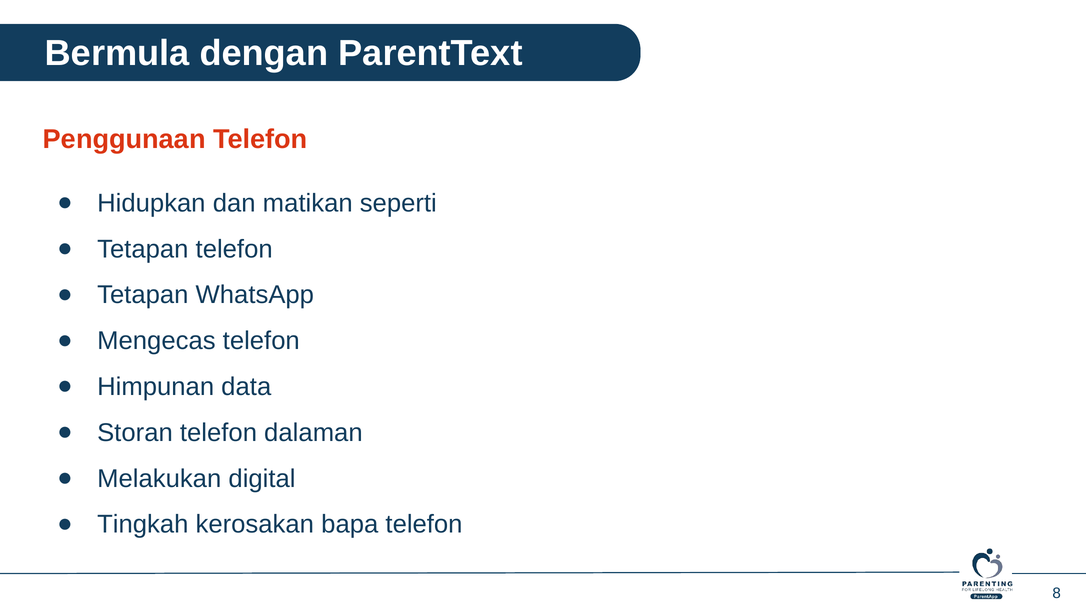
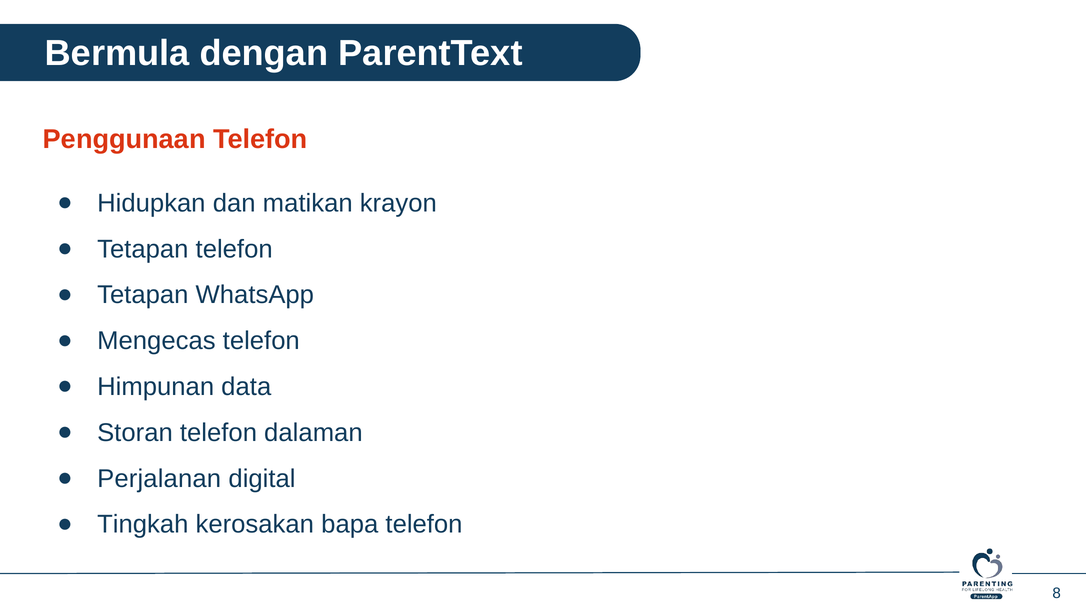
seperti: seperti -> krayon
Melakukan: Melakukan -> Perjalanan
